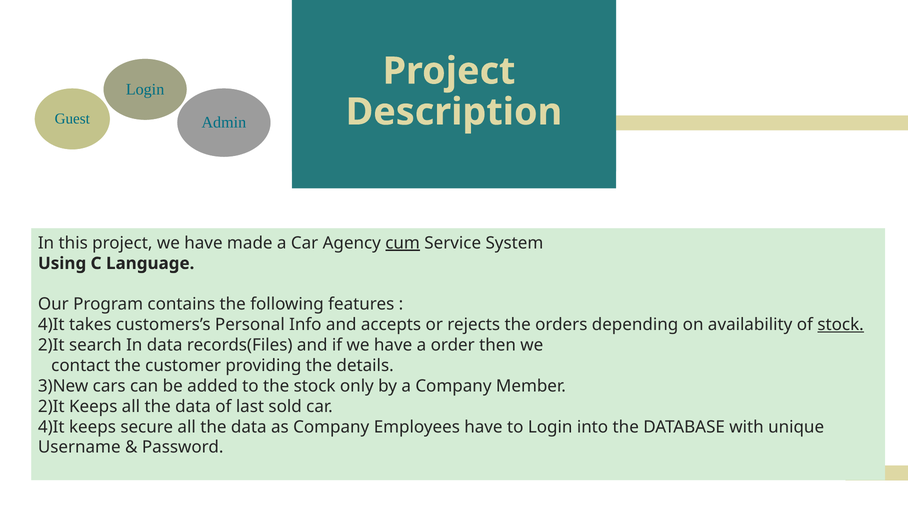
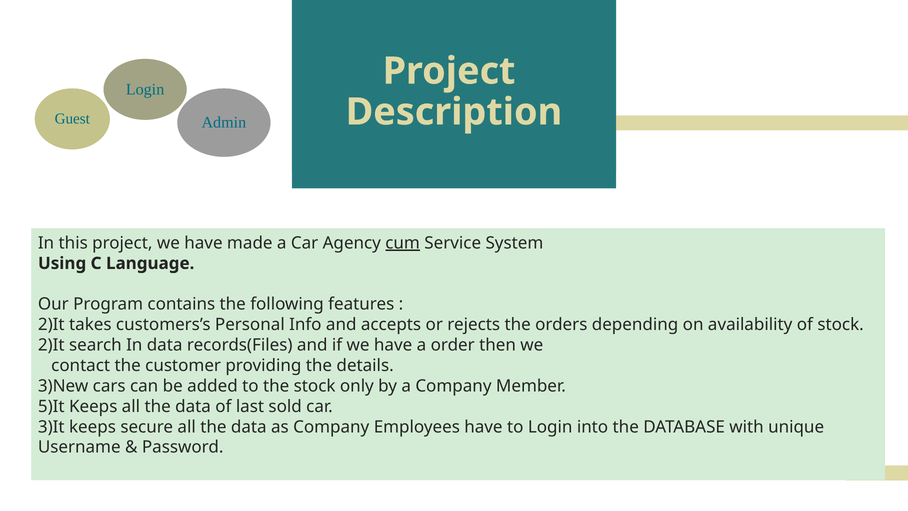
4)It at (51, 325): 4)It -> 2)It
stock at (841, 325) underline: present -> none
2)It at (51, 406): 2)It -> 5)It
4)It at (51, 427): 4)It -> 3)It
